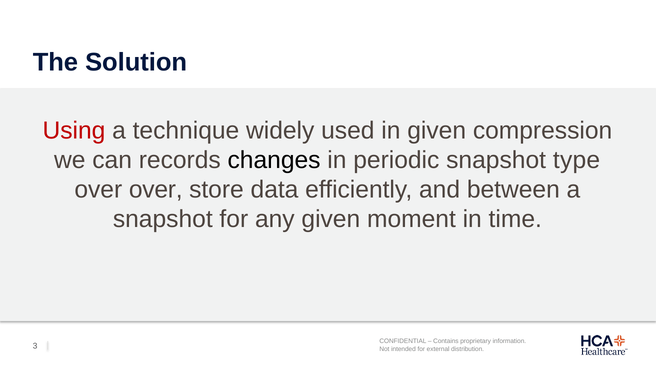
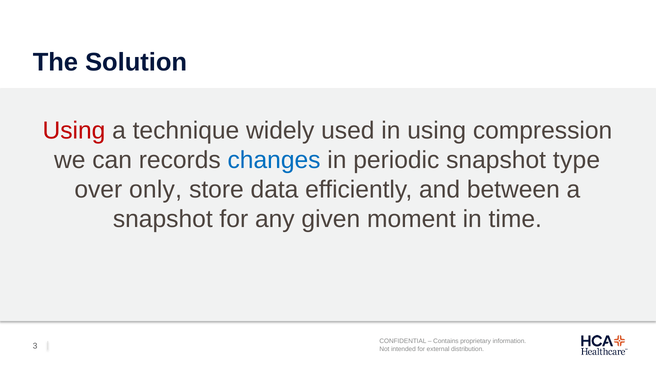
in given: given -> using
changes colour: black -> blue
over over: over -> only
